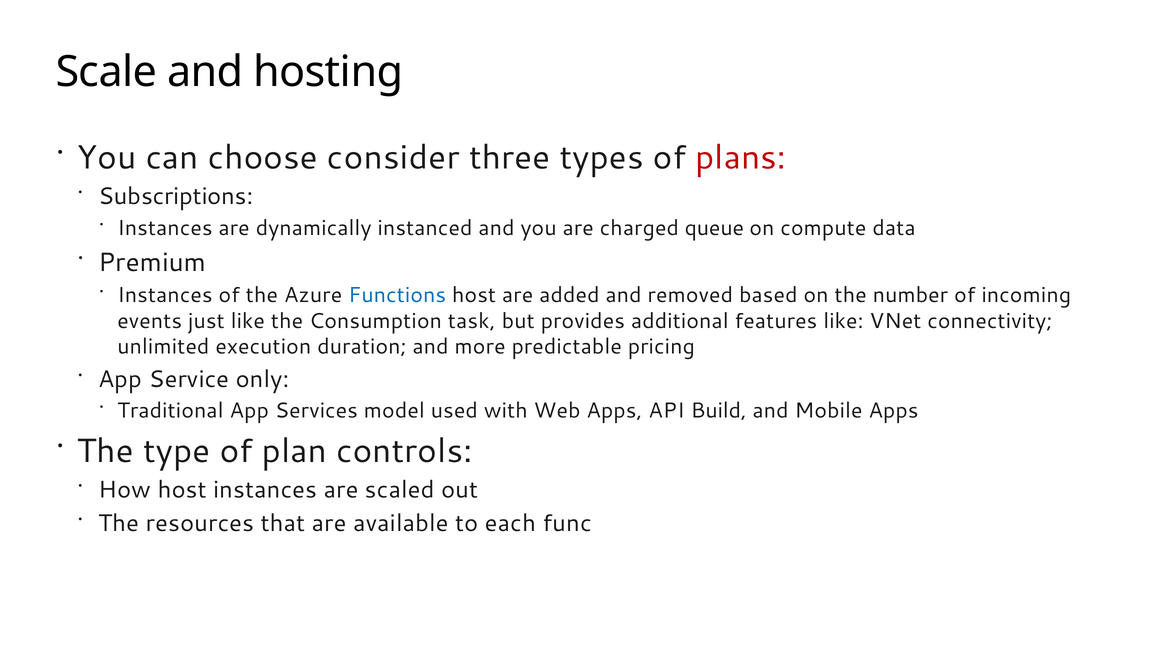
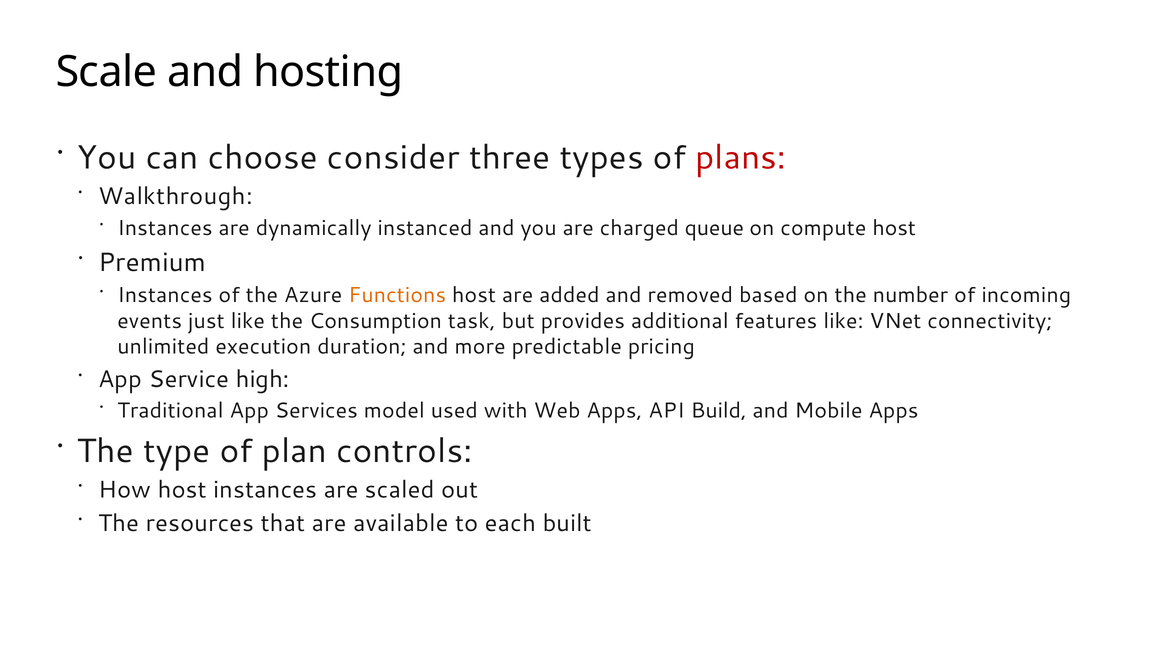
Subscriptions: Subscriptions -> Walkthrough
compute data: data -> host
Functions colour: blue -> orange
only: only -> high
func: func -> built
